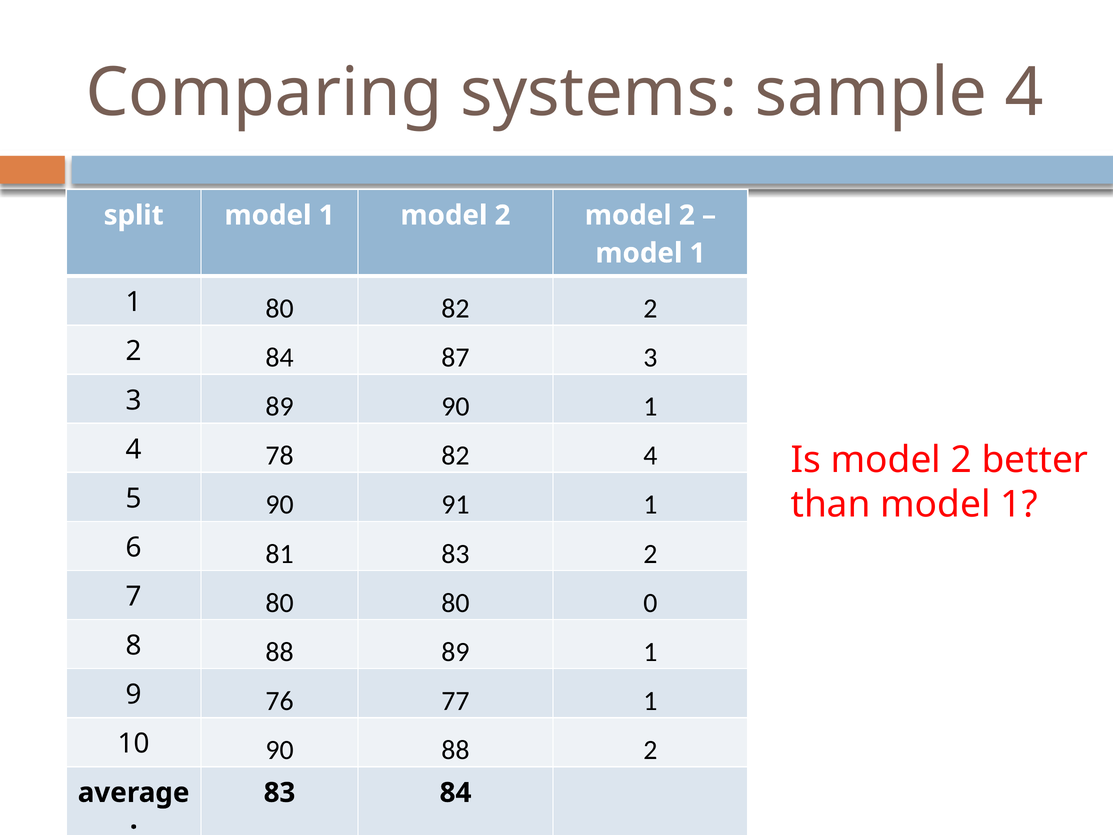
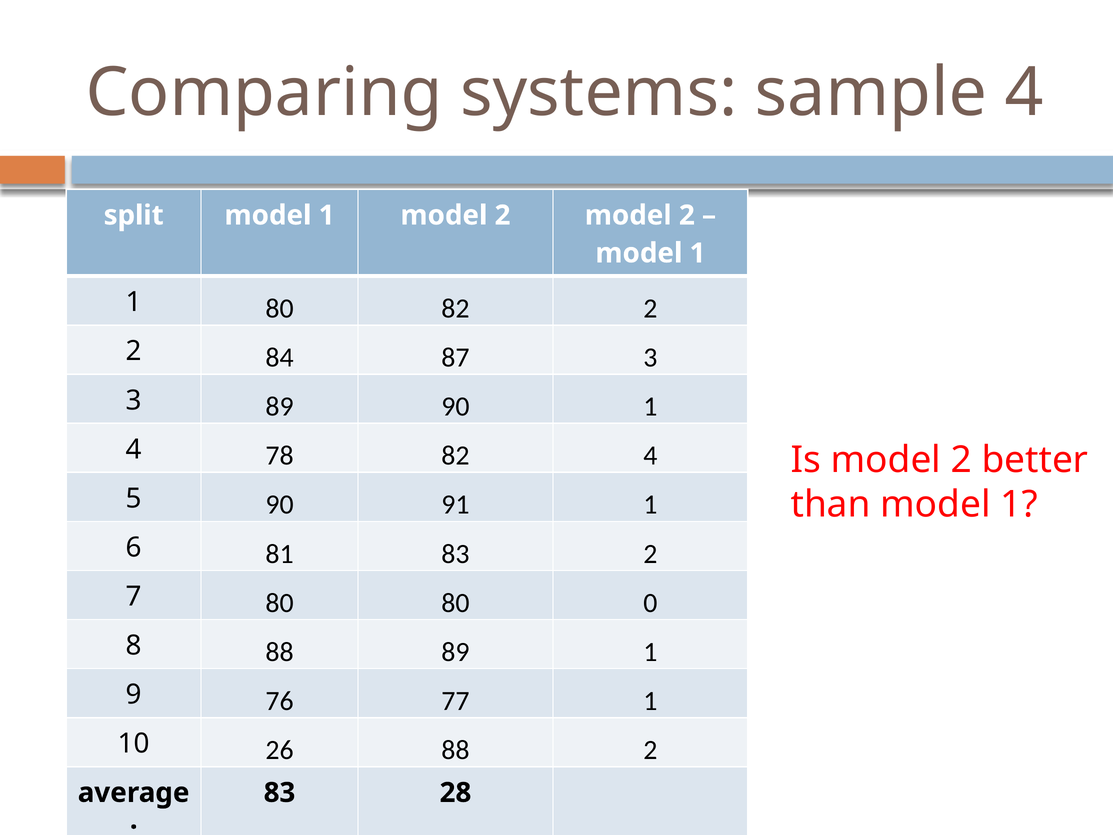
10 90: 90 -> 26
83 84: 84 -> 28
